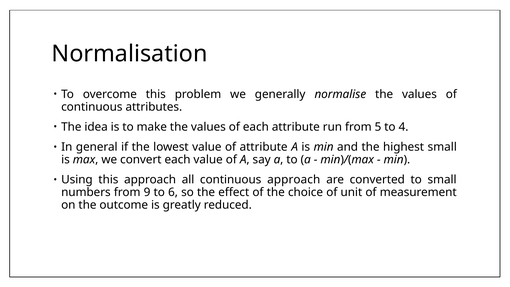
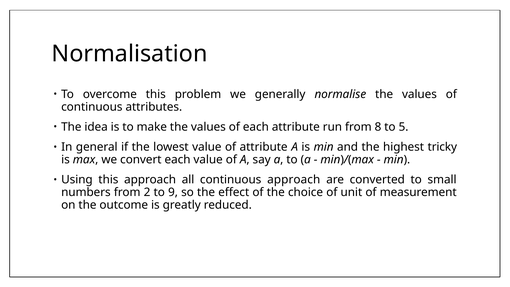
5: 5 -> 8
4: 4 -> 5
highest small: small -> tricky
9: 9 -> 2
6: 6 -> 9
